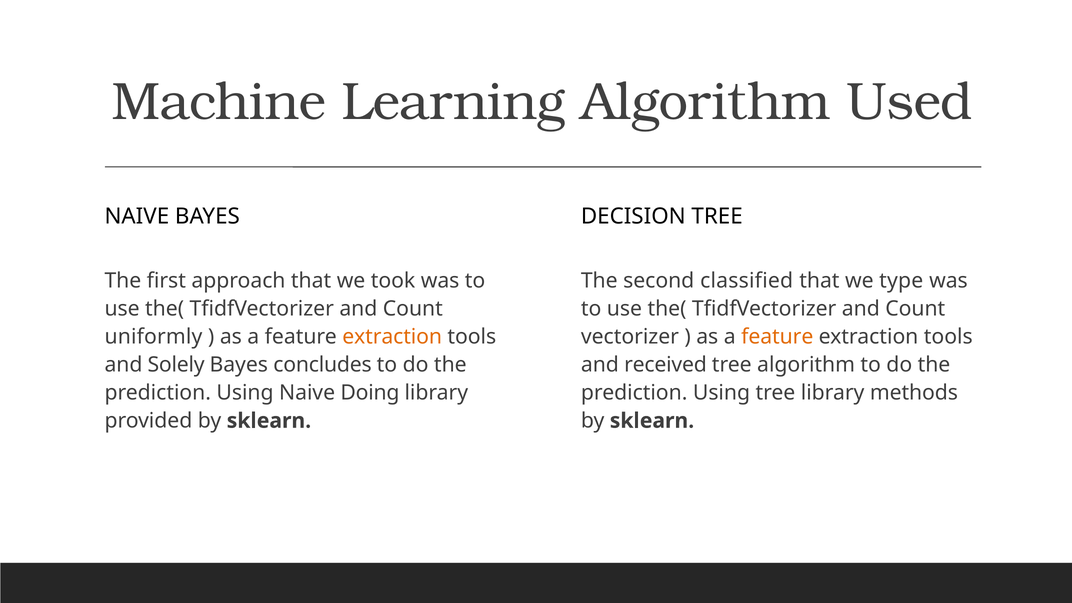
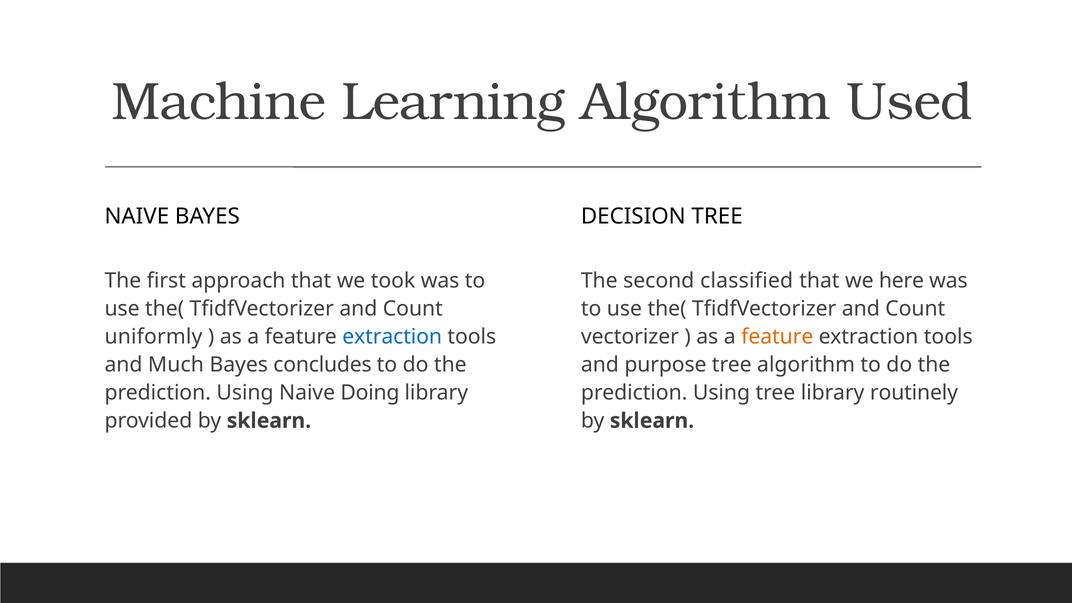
type: type -> here
extraction at (392, 337) colour: orange -> blue
Solely: Solely -> Much
received: received -> purpose
methods: methods -> routinely
